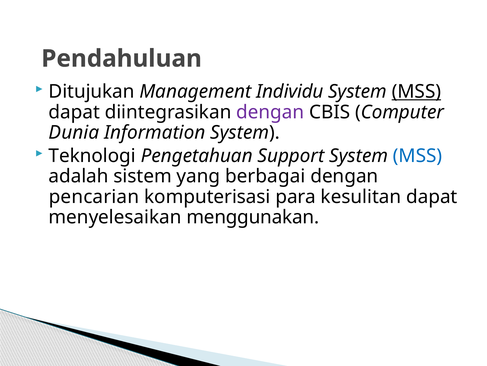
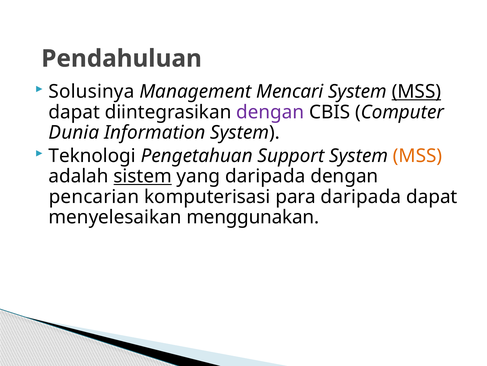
Ditujukan: Ditujukan -> Solusinya
Individu: Individu -> Mencari
MSS at (418, 156) colour: blue -> orange
sistem underline: none -> present
yang berbagai: berbagai -> daripada
para kesulitan: kesulitan -> daripada
